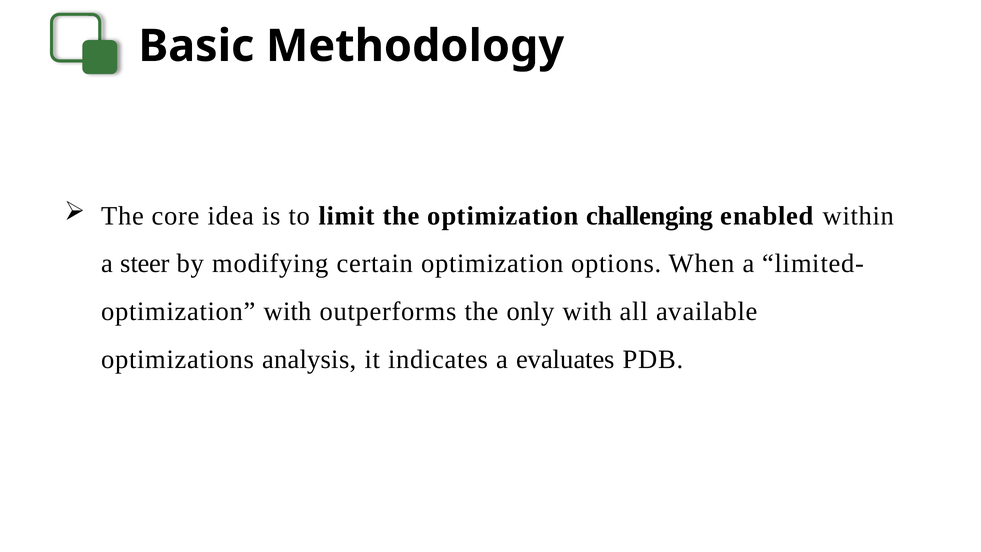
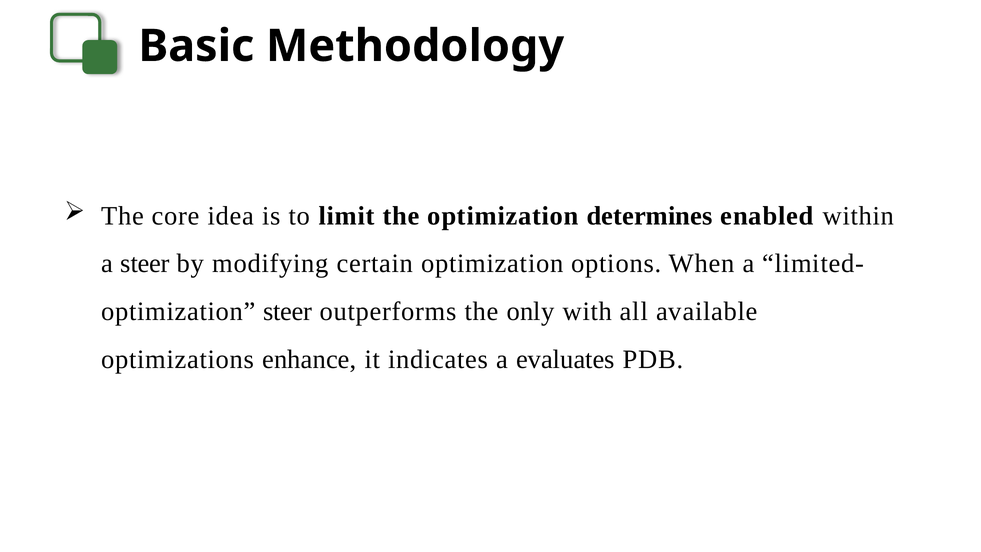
challenging: challenging -> determines
optimization with: with -> steer
analysis: analysis -> enhance
